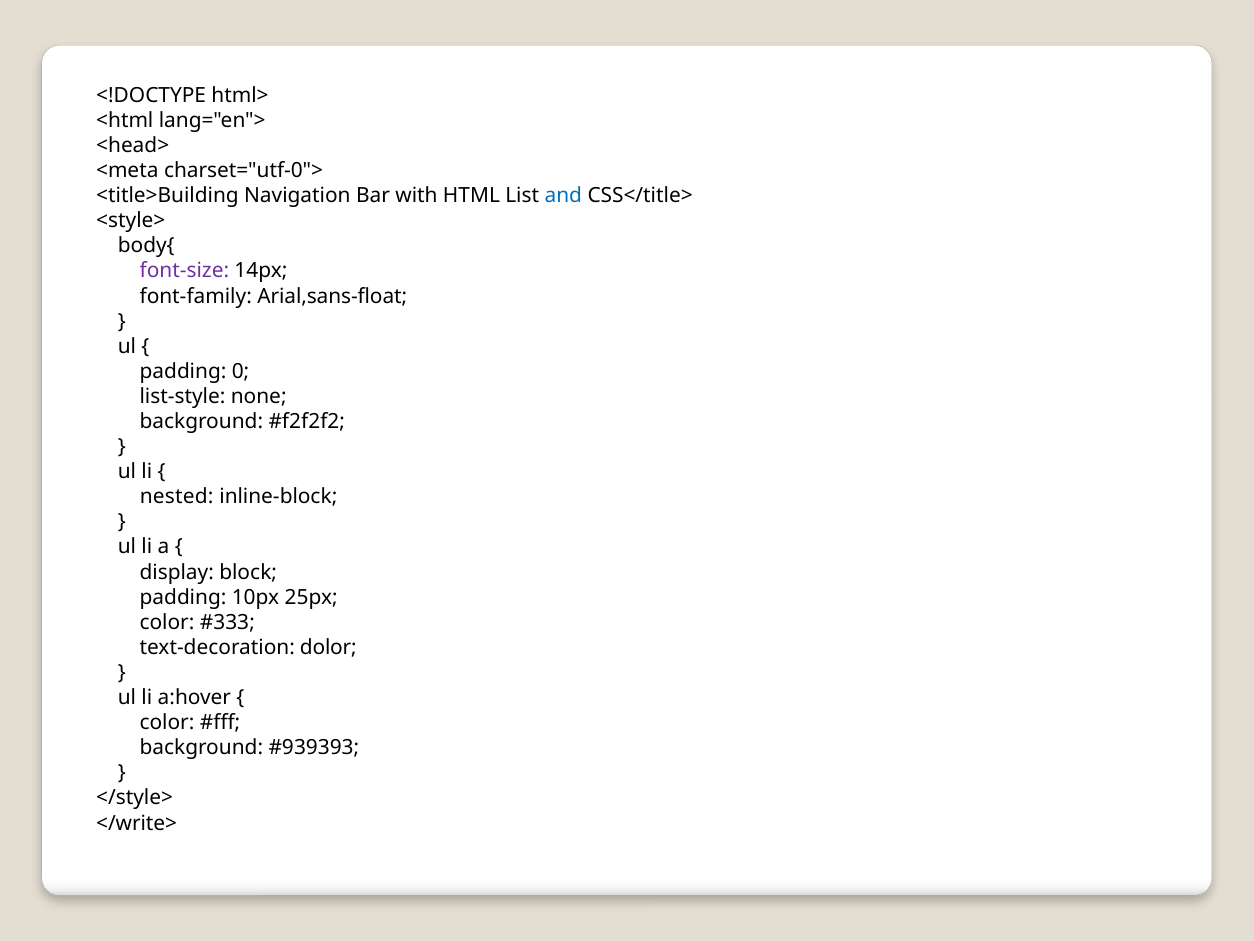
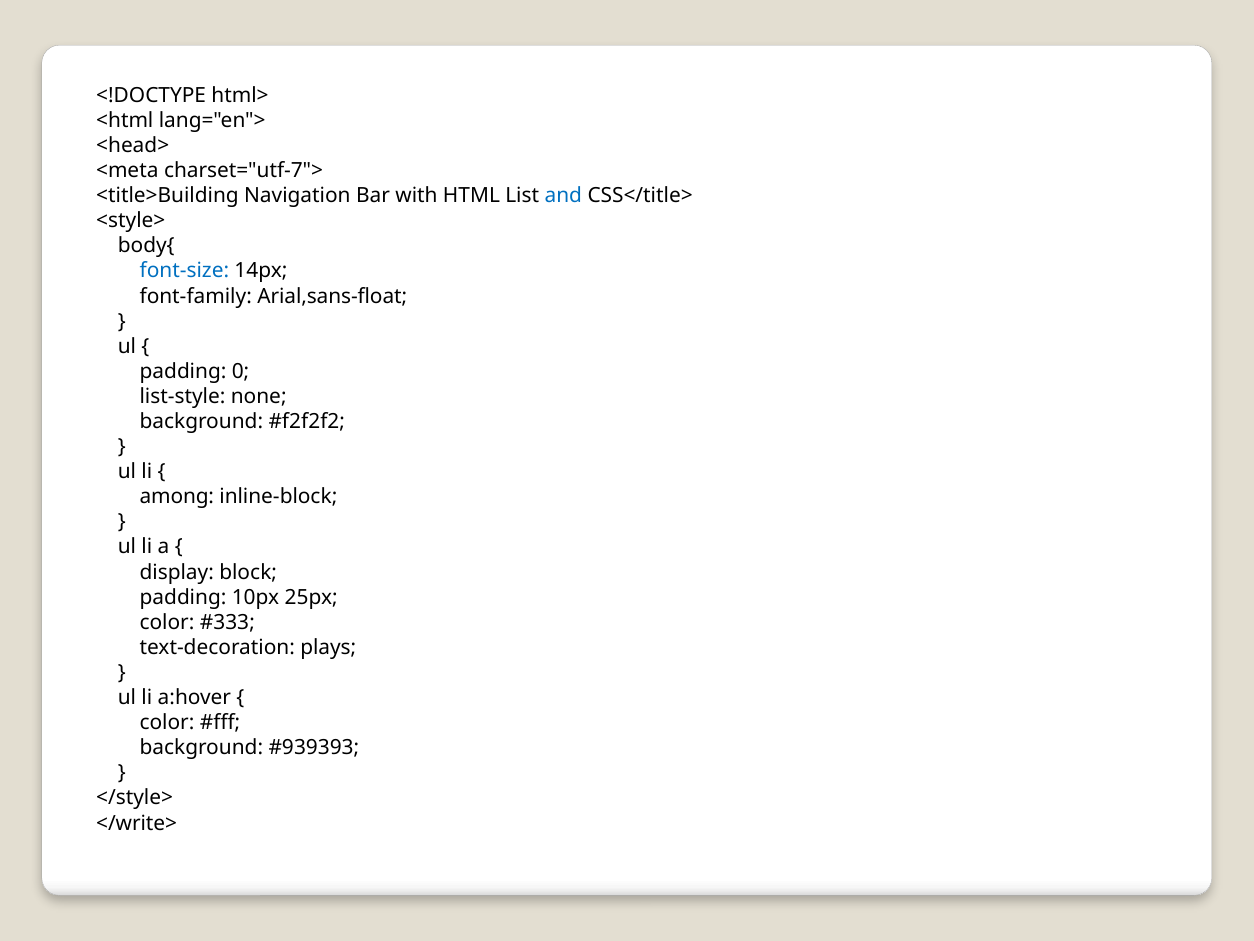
charset="utf-0">: charset="utf-0"> -> charset="utf-7">
font-size colour: purple -> blue
nested: nested -> among
dolor: dolor -> plays
